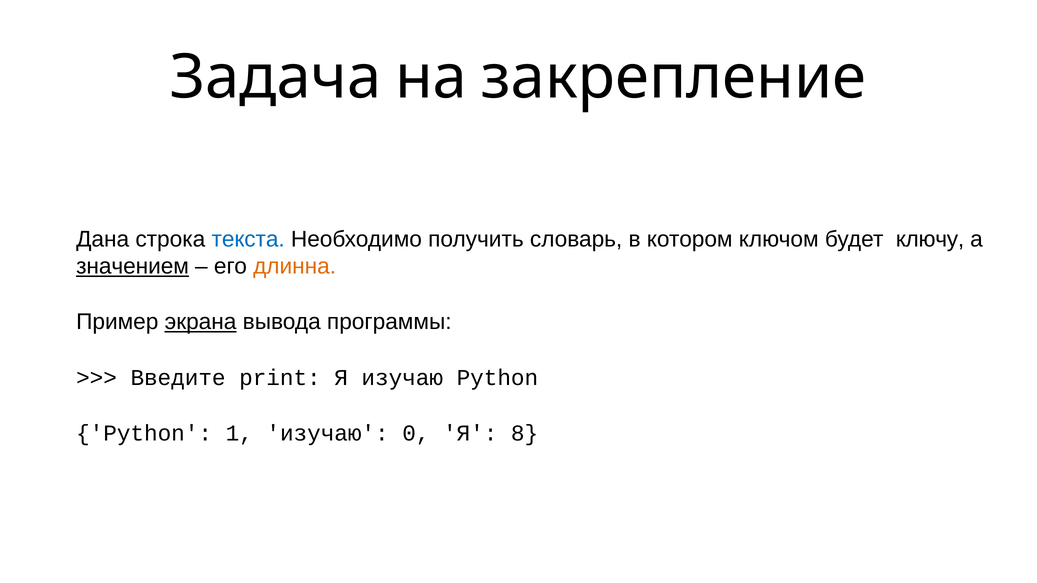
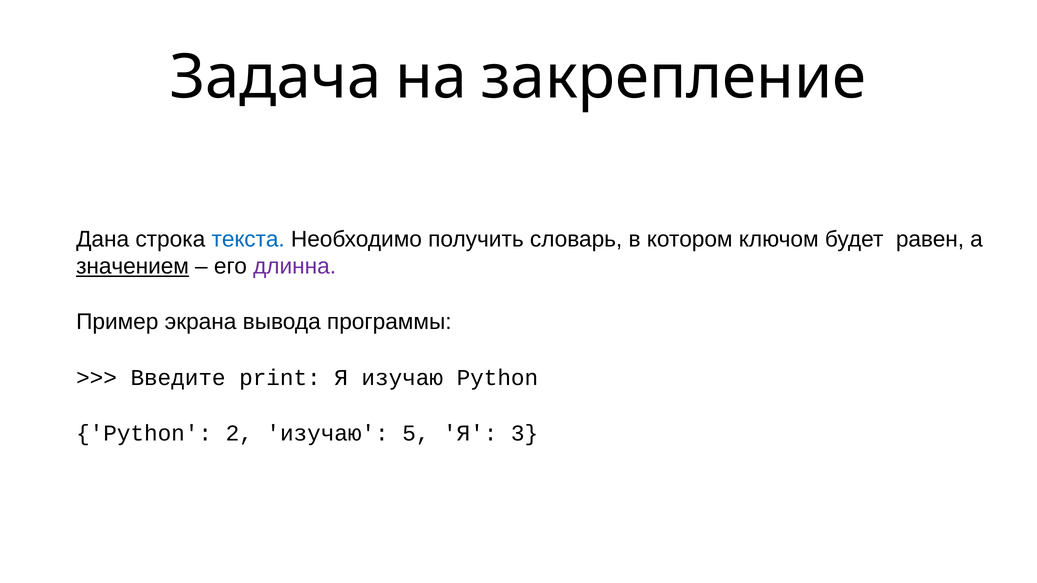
ключу: ключу -> равен
длинна colour: orange -> purple
экрана underline: present -> none
1: 1 -> 2
0: 0 -> 5
8: 8 -> 3
